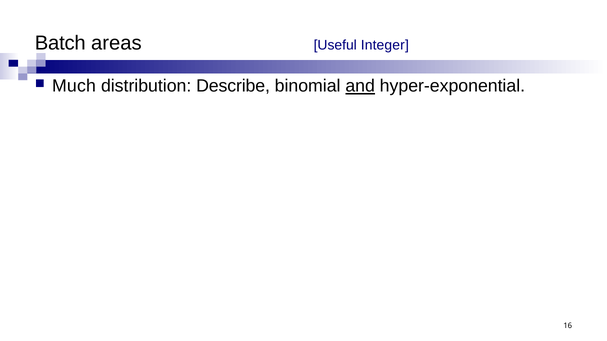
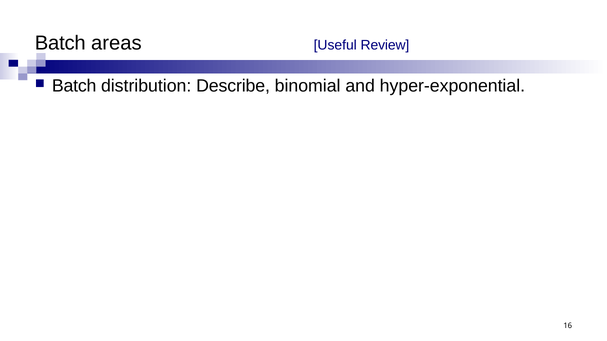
Integer: Integer -> Review
Much at (74, 86): Much -> Batch
and underline: present -> none
